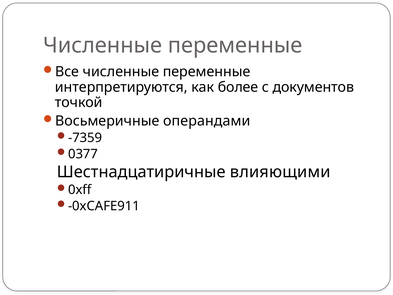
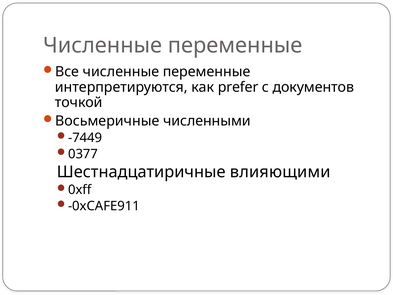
более: более -> prefer
операндами: операндами -> численными
-7359: -7359 -> -7449
